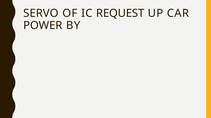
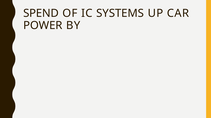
SERVO: SERVO -> SPEND
REQUEST: REQUEST -> SYSTEMS
